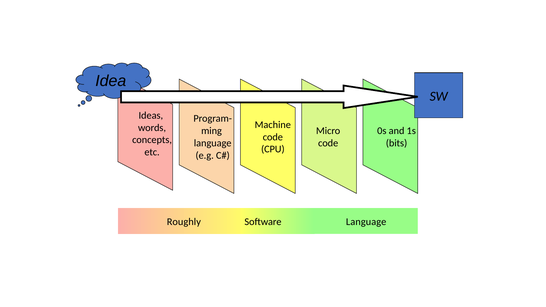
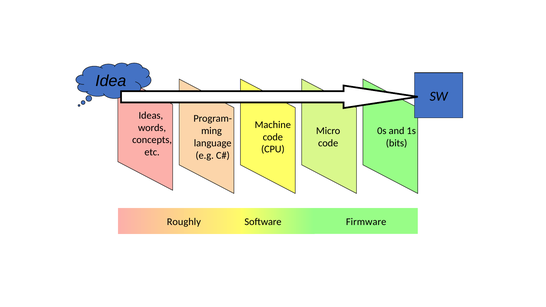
Software Language: Language -> Firmware
